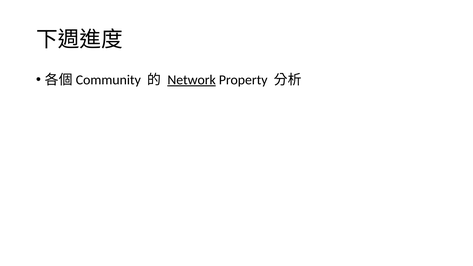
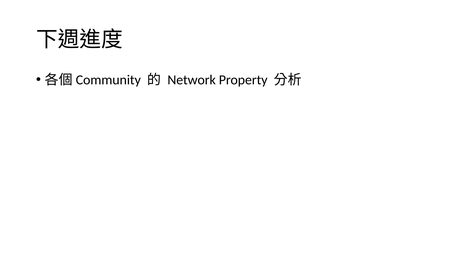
Network underline: present -> none
